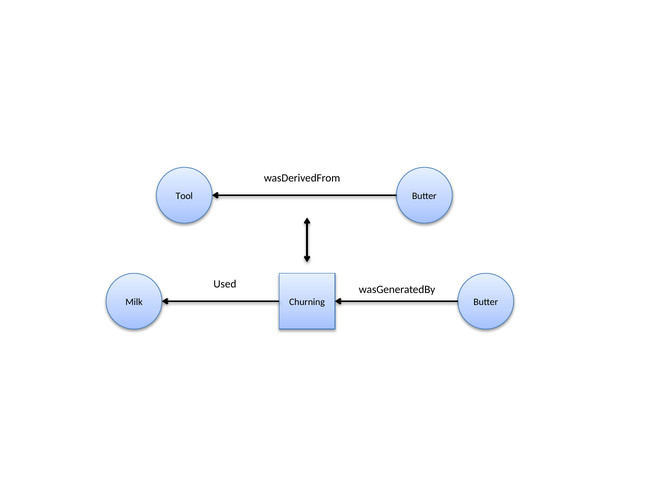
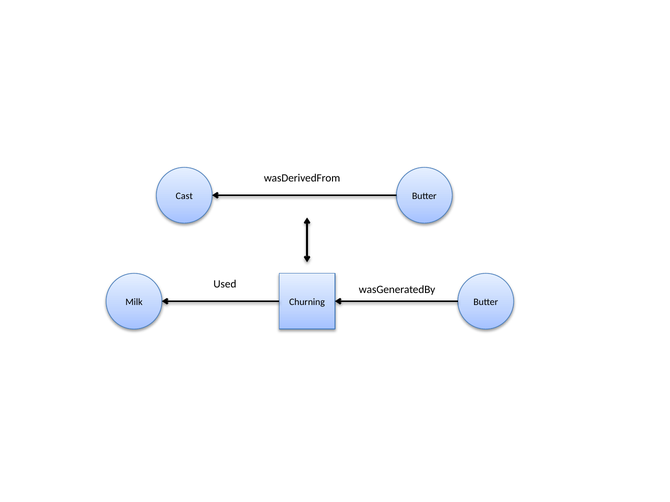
Tool: Tool -> Cast
